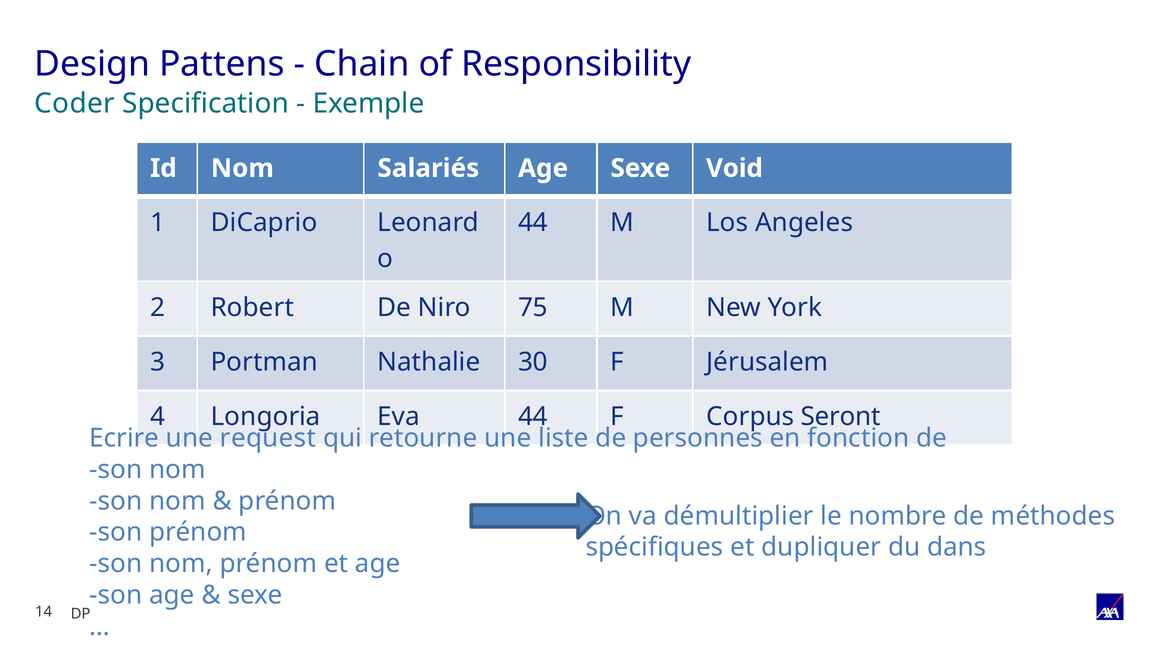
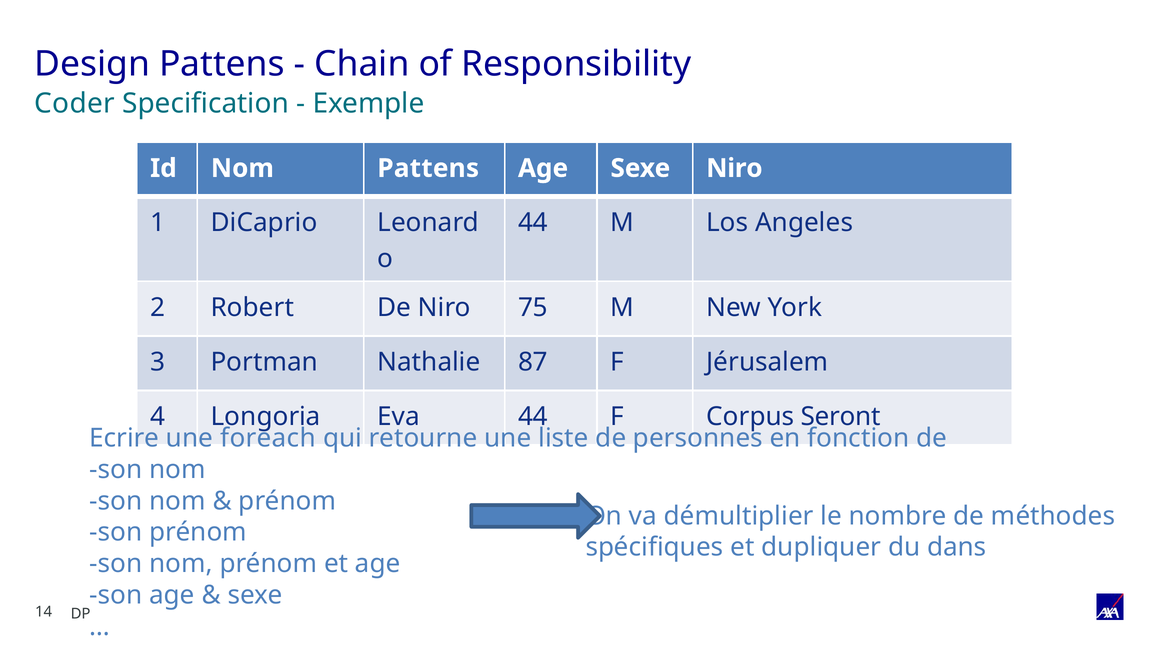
Nom Salariés: Salariés -> Pattens
Sexe Void: Void -> Niro
30: 30 -> 87
request: request -> foreach
